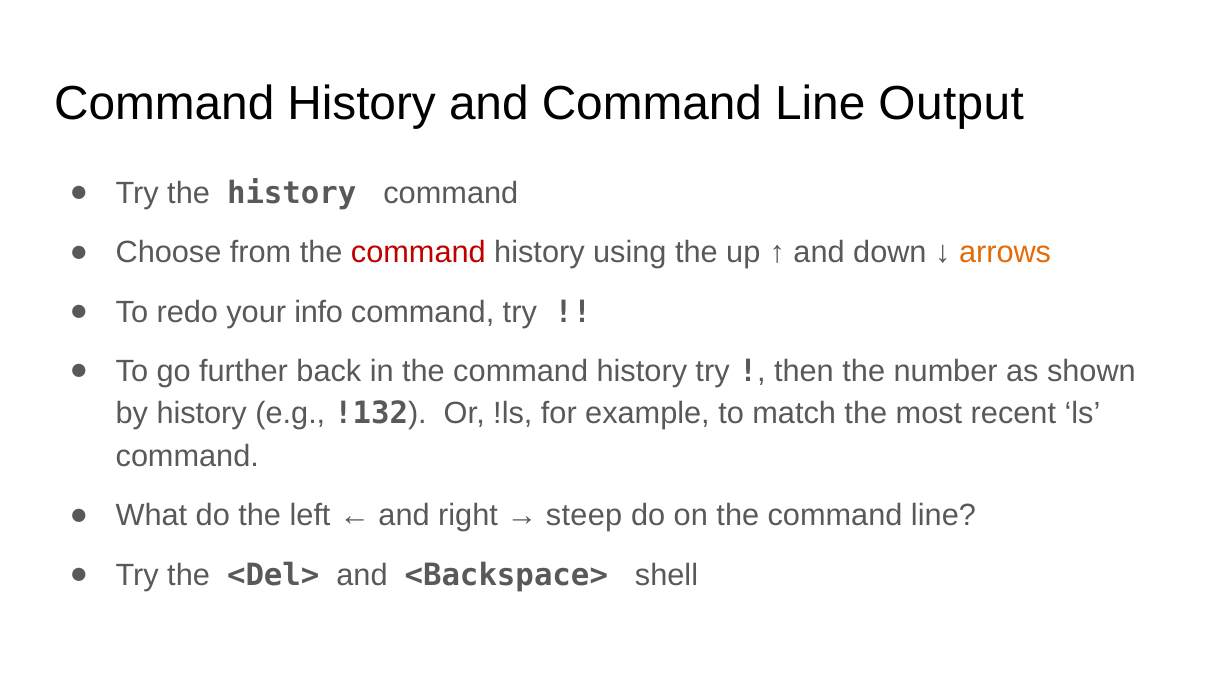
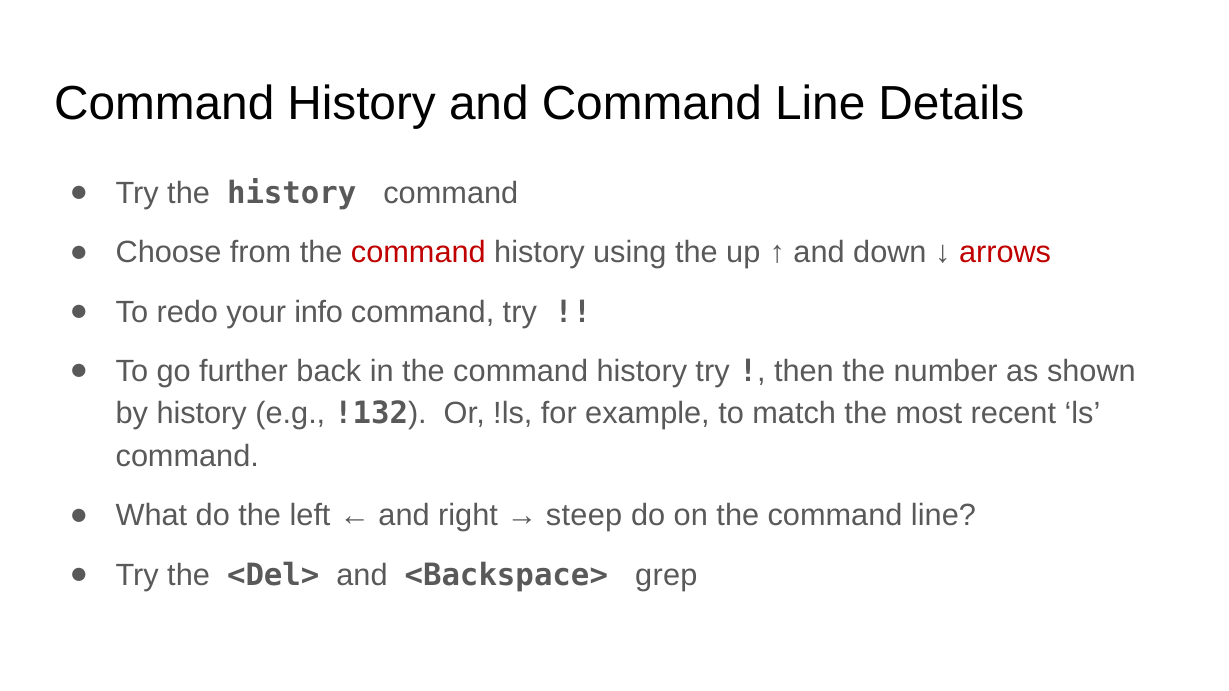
Output: Output -> Details
arrows colour: orange -> red
shell: shell -> grep
